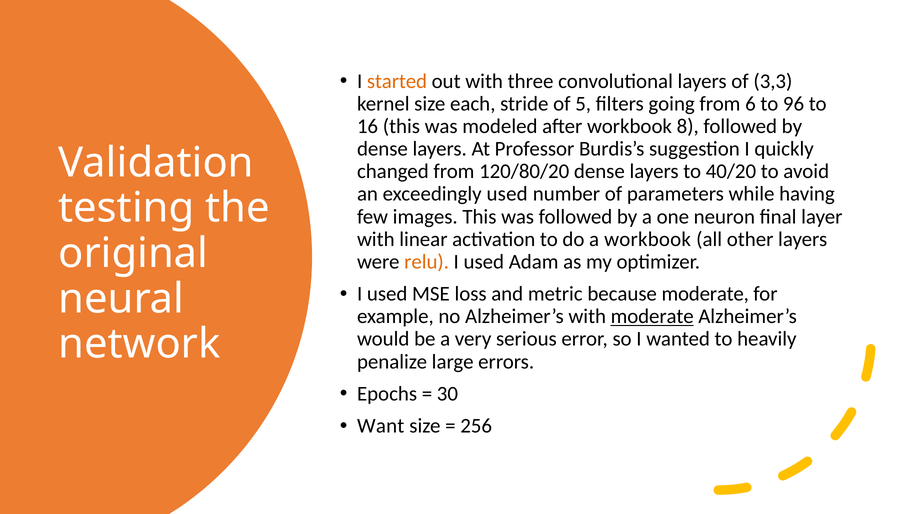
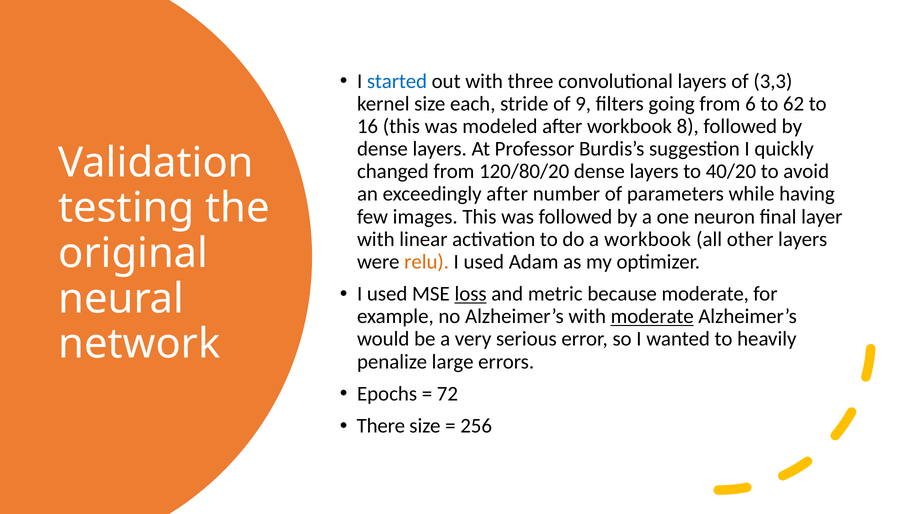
started colour: orange -> blue
5: 5 -> 9
96: 96 -> 62
exceedingly used: used -> after
loss underline: none -> present
30: 30 -> 72
Want: Want -> There
